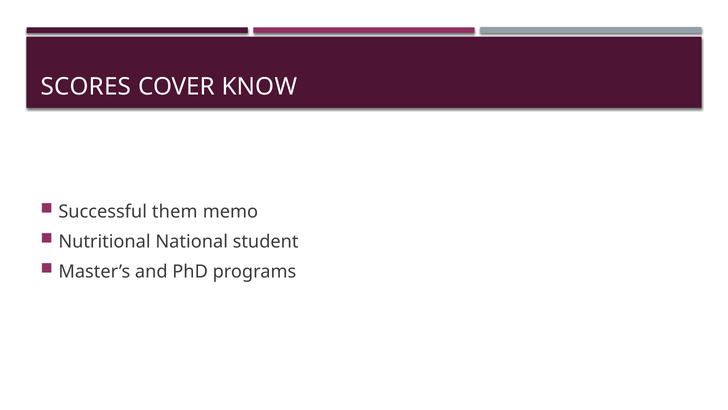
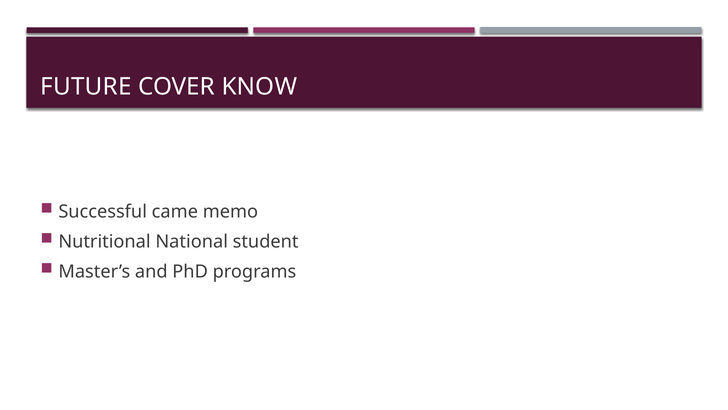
SCORES: SCORES -> FUTURE
them: them -> came
